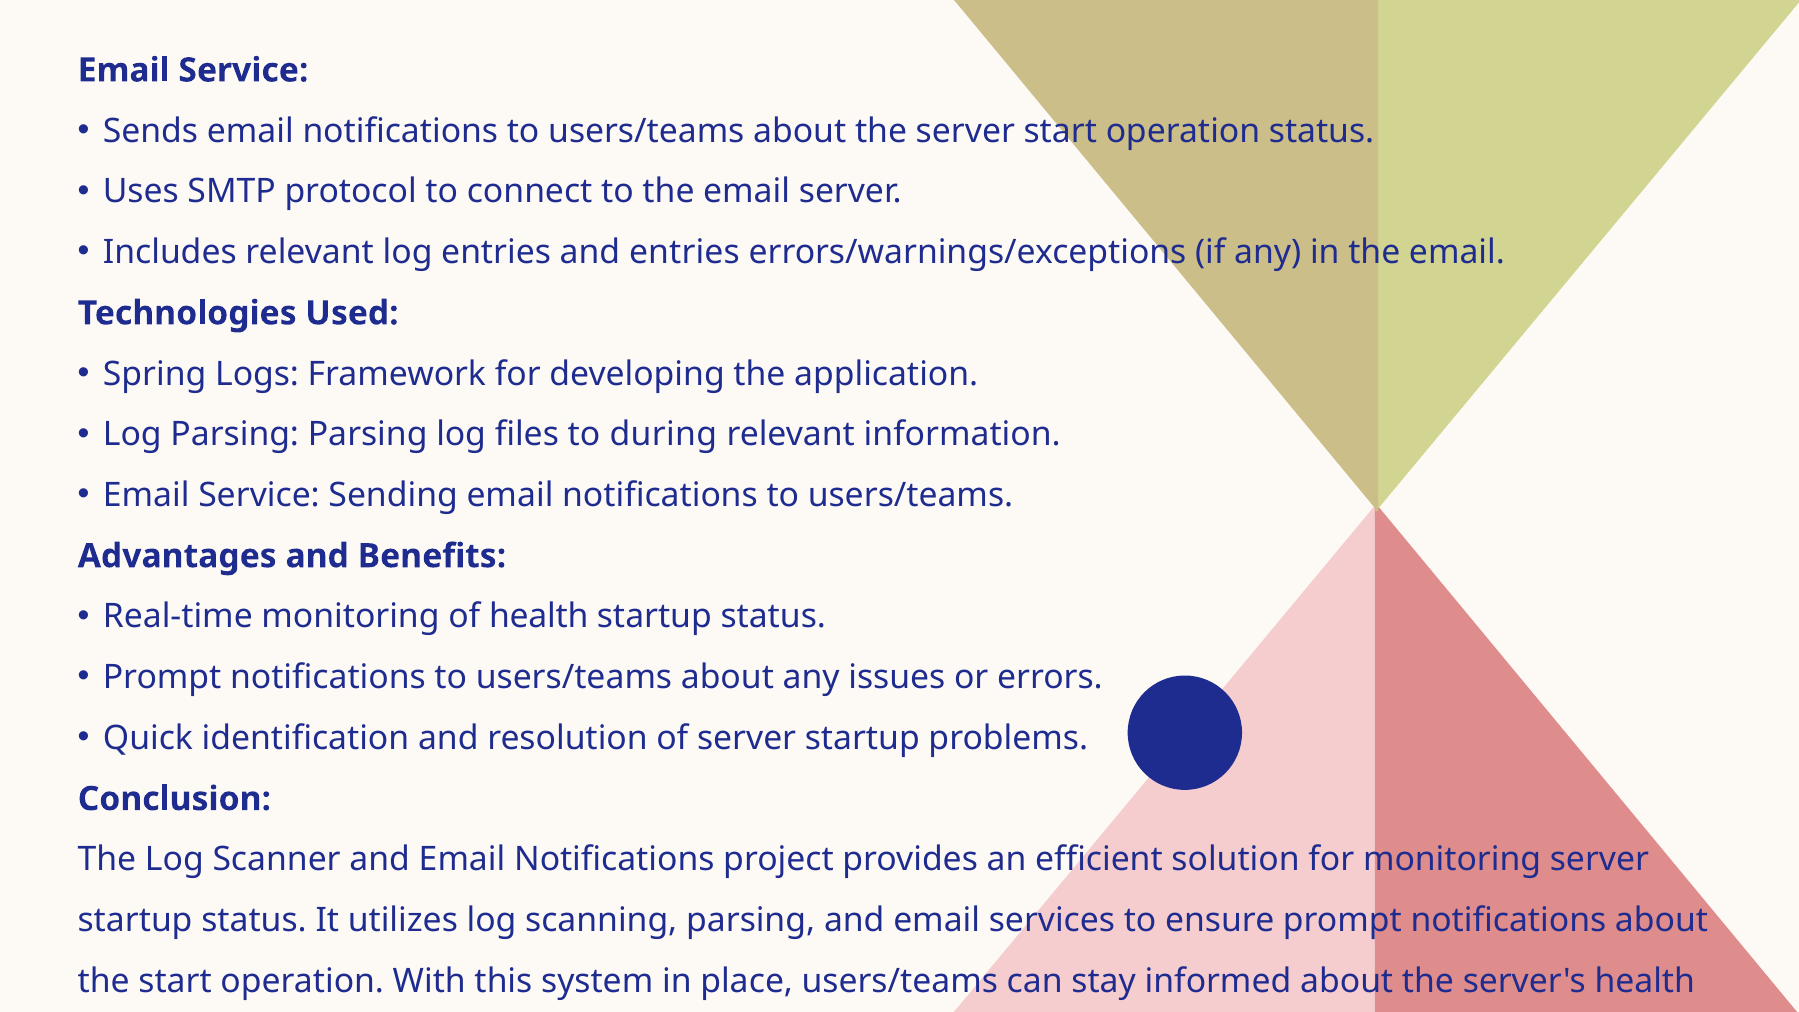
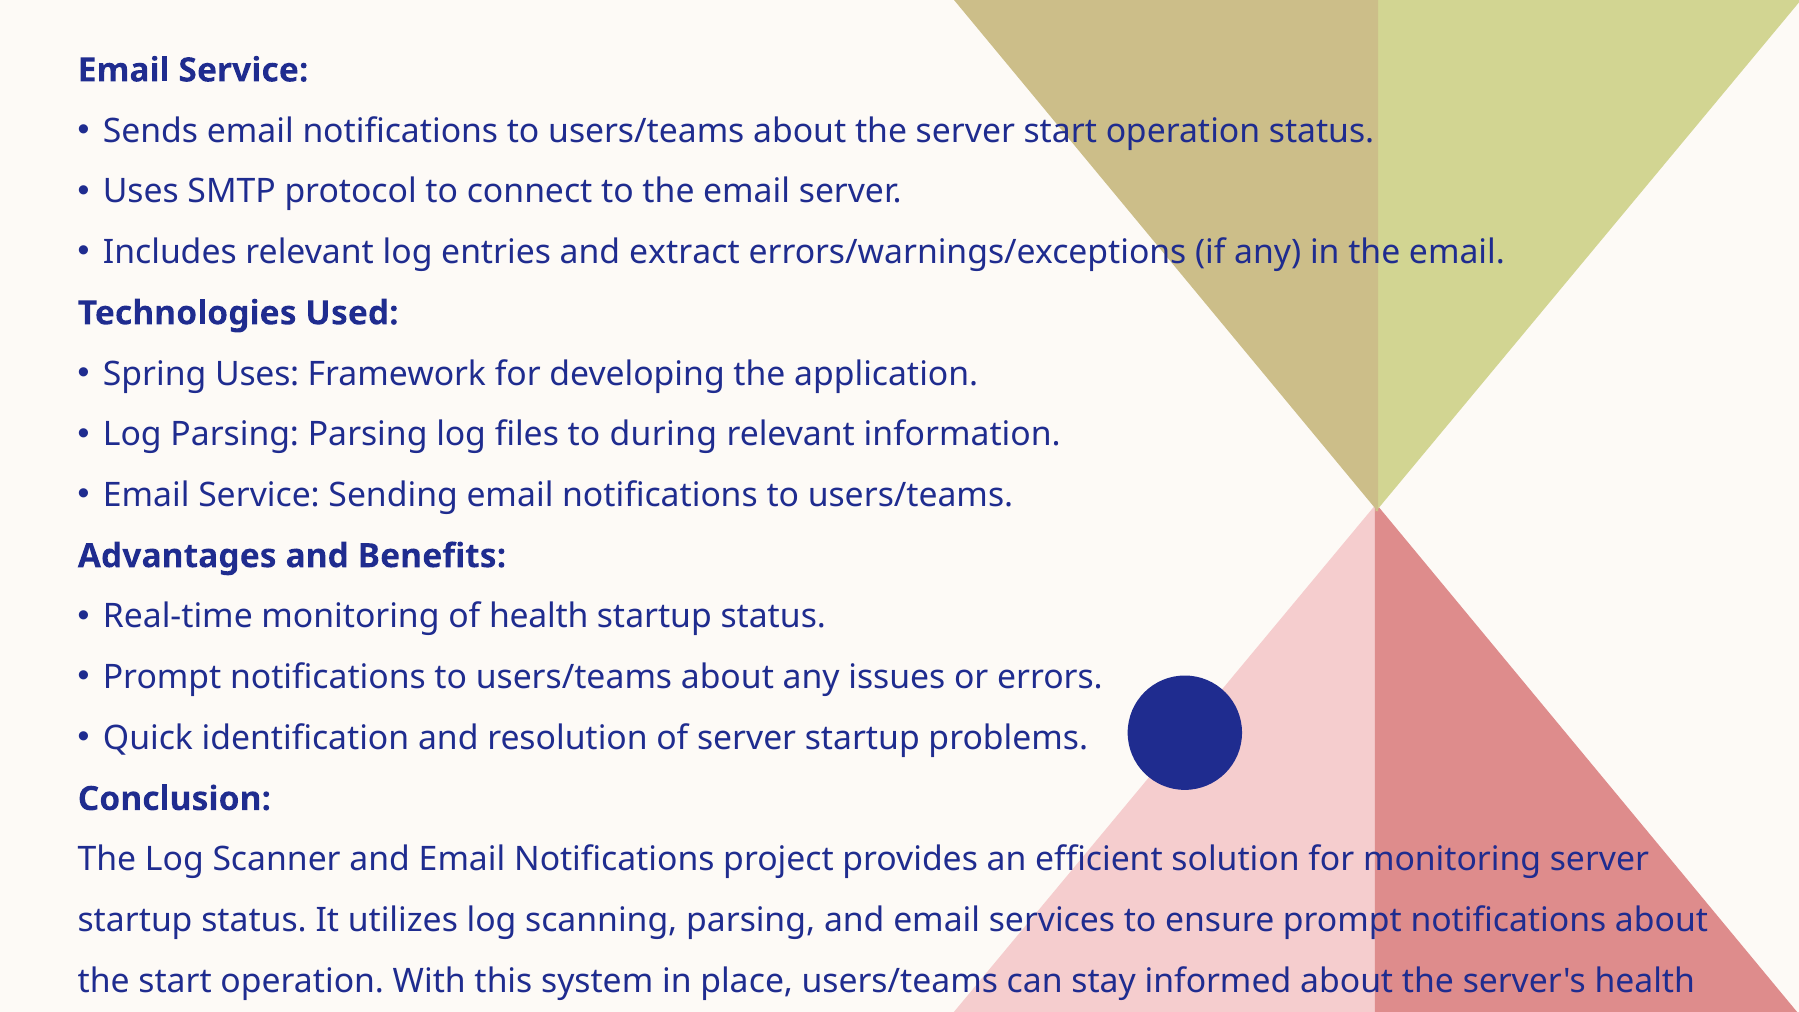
and entries: entries -> extract
Spring Logs: Logs -> Uses
